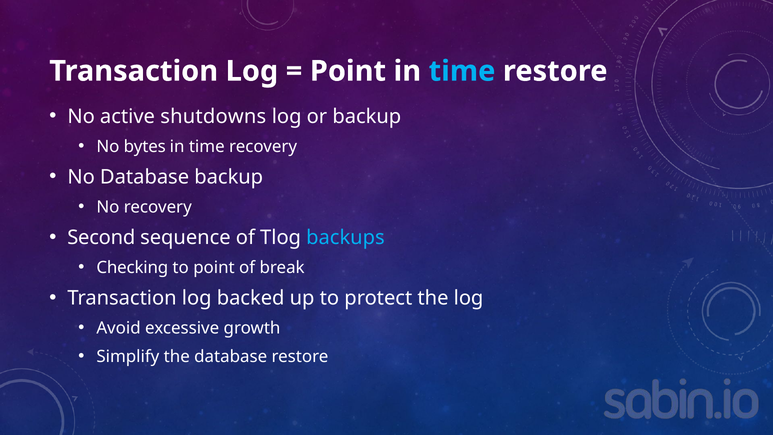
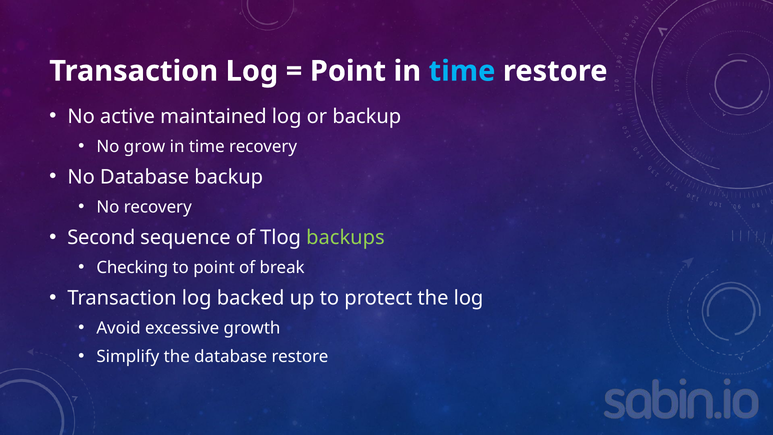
shutdowns: shutdowns -> maintained
bytes: bytes -> grow
backups colour: light blue -> light green
